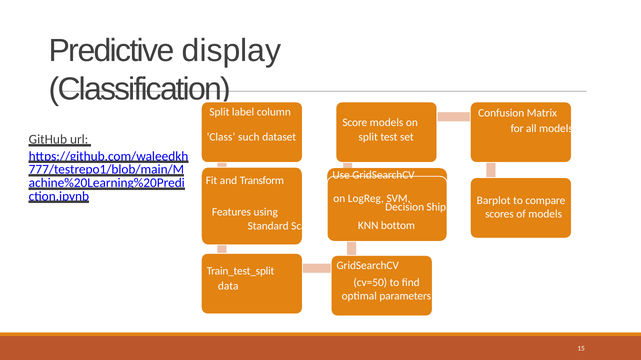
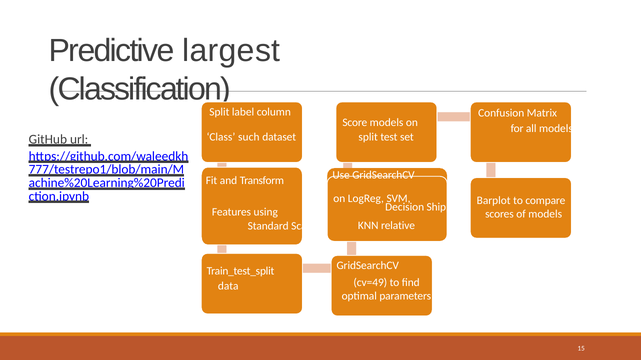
display: display -> largest
bottom: bottom -> relative
cv=50: cv=50 -> cv=49
